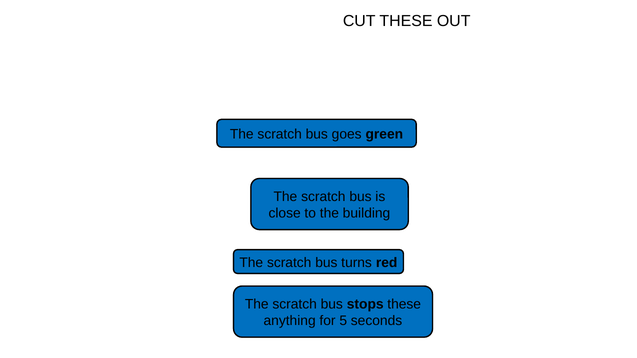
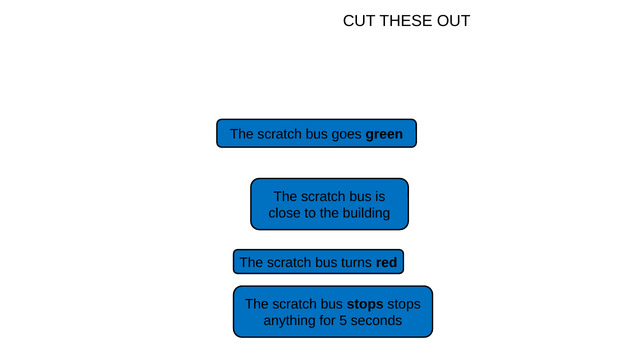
stops these: these -> stops
